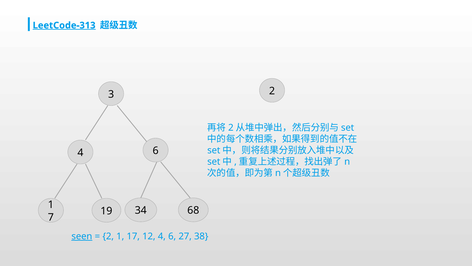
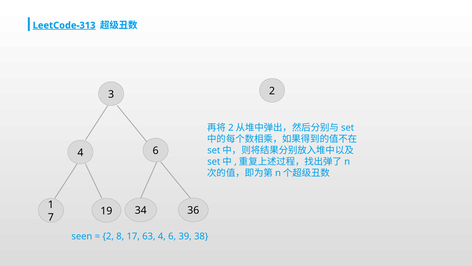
68: 68 -> 36
seen underline: present -> none
2 1: 1 -> 8
12: 12 -> 63
27: 27 -> 39
